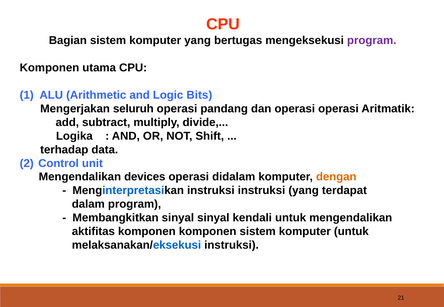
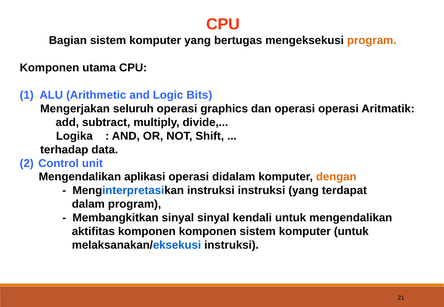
program at (372, 40) colour: purple -> orange
pandang: pandang -> graphics
devices: devices -> aplikasi
